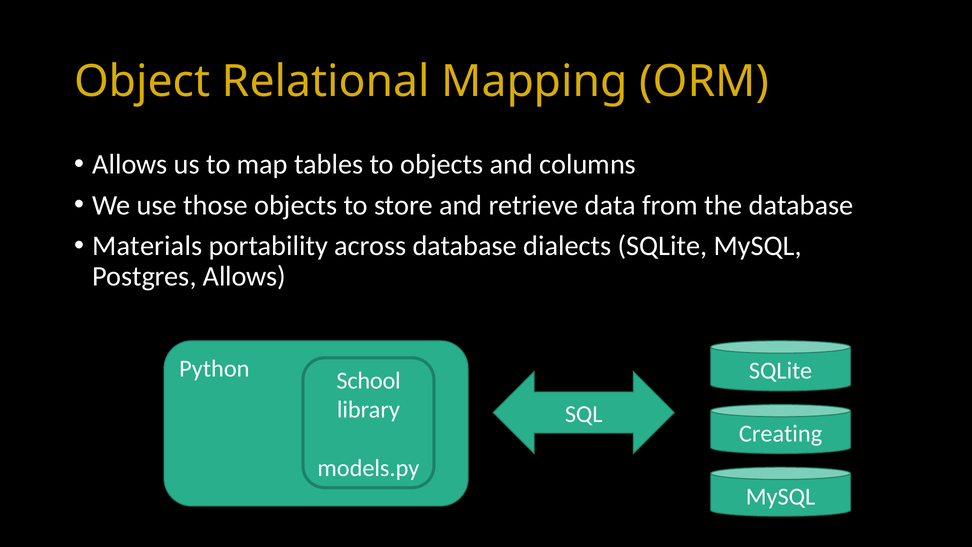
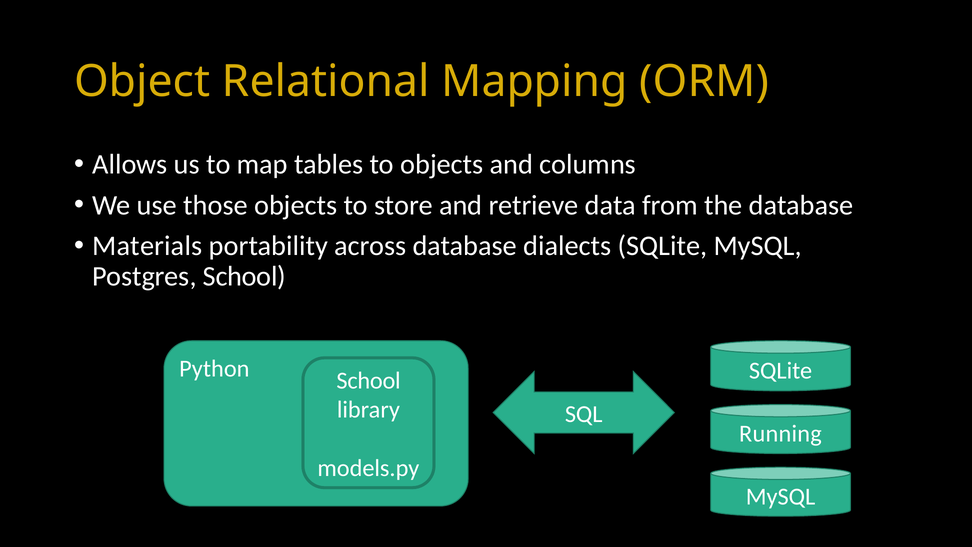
Postgres Allows: Allows -> School
Creating: Creating -> Running
